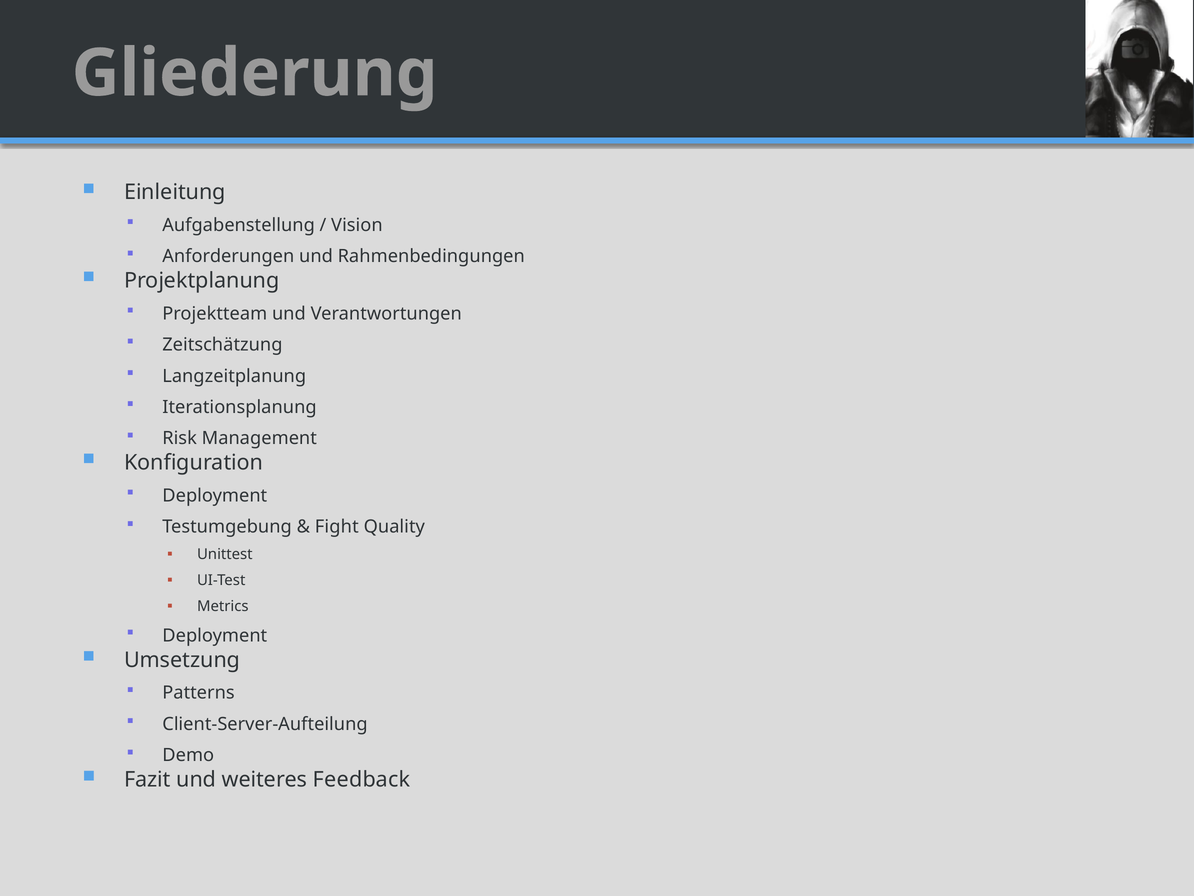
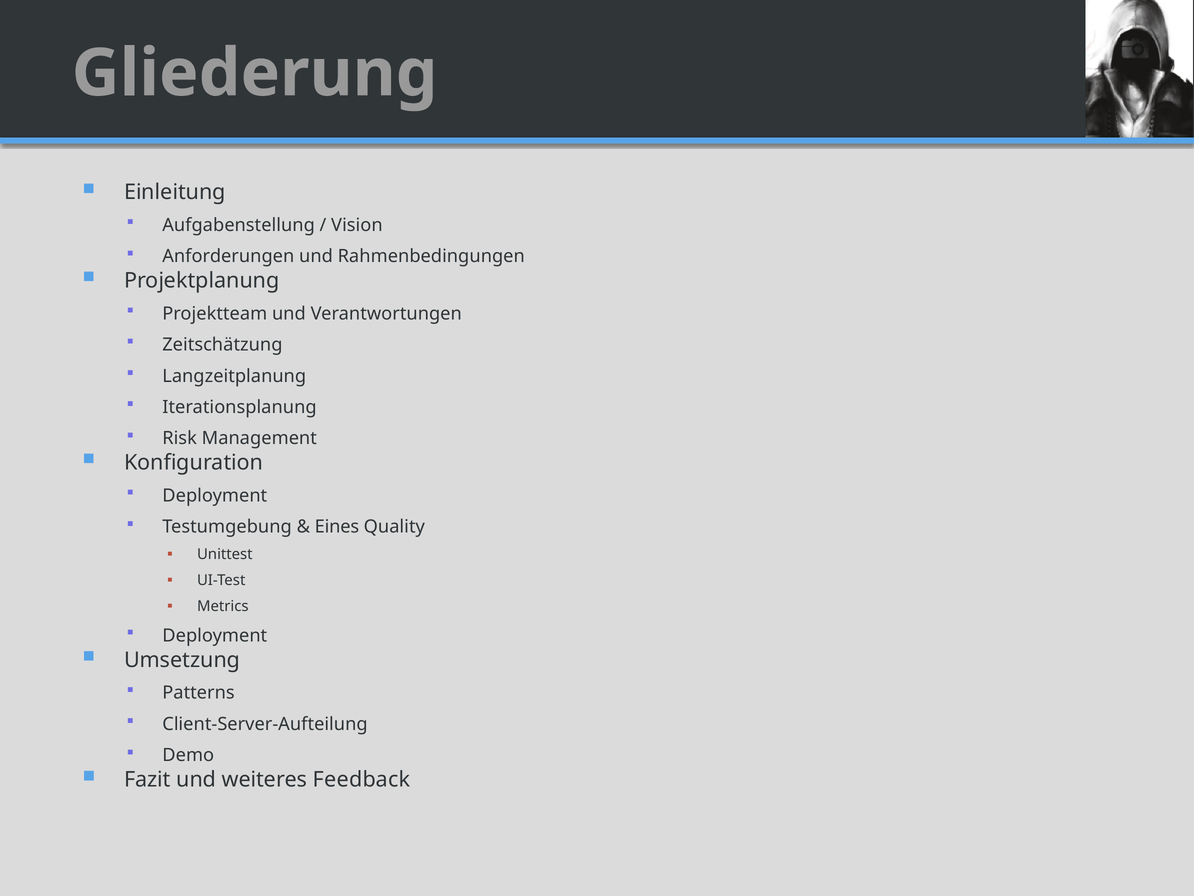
Fight: Fight -> Eines
